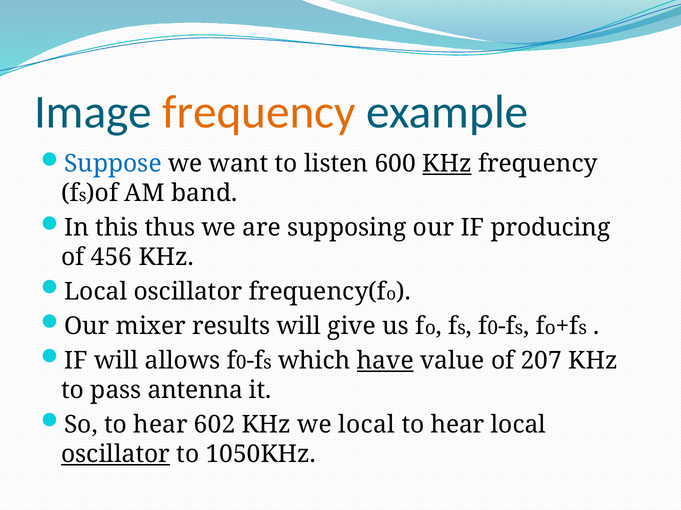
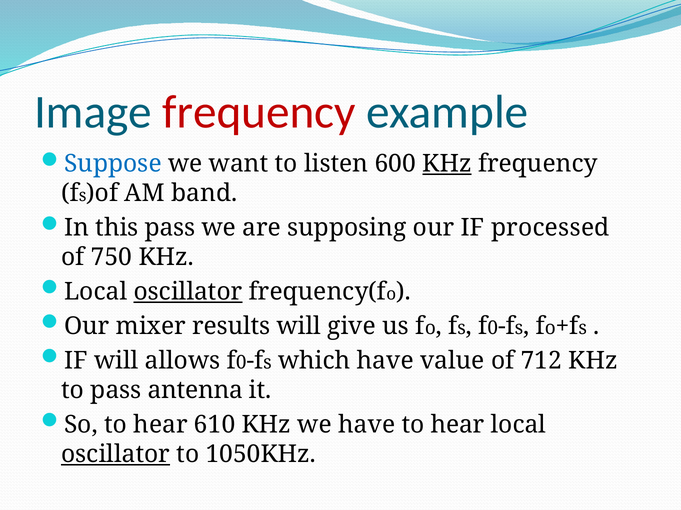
frequency at (259, 112) colour: orange -> red
this thus: thus -> pass
producing: producing -> processed
456: 456 -> 750
oscillator at (188, 292) underline: none -> present
have at (385, 361) underline: present -> none
207: 207 -> 712
602: 602 -> 610
we local: local -> have
